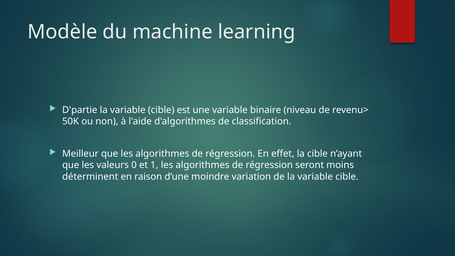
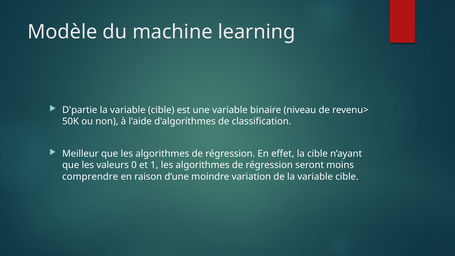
déterminent: déterminent -> comprendre
